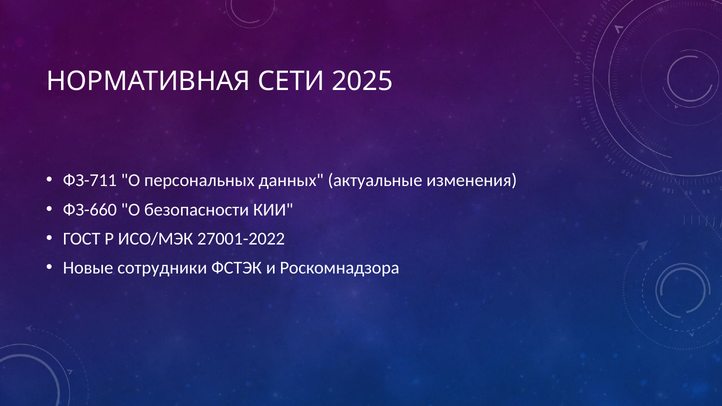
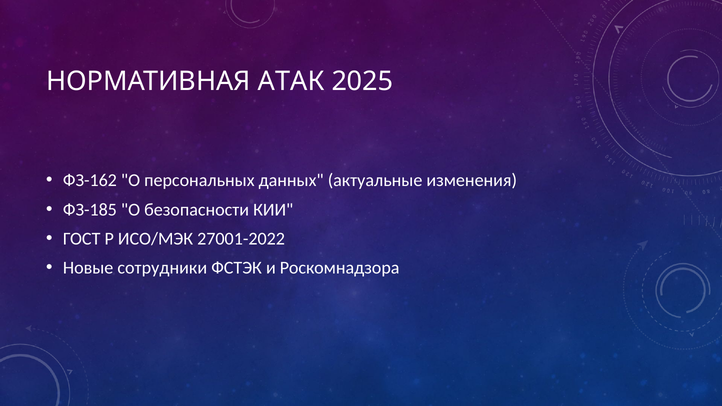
СЕТИ: СЕТИ -> АТАК
ФЗ-711: ФЗ-711 -> ФЗ-162
ФЗ-660: ФЗ-660 -> ФЗ-185
